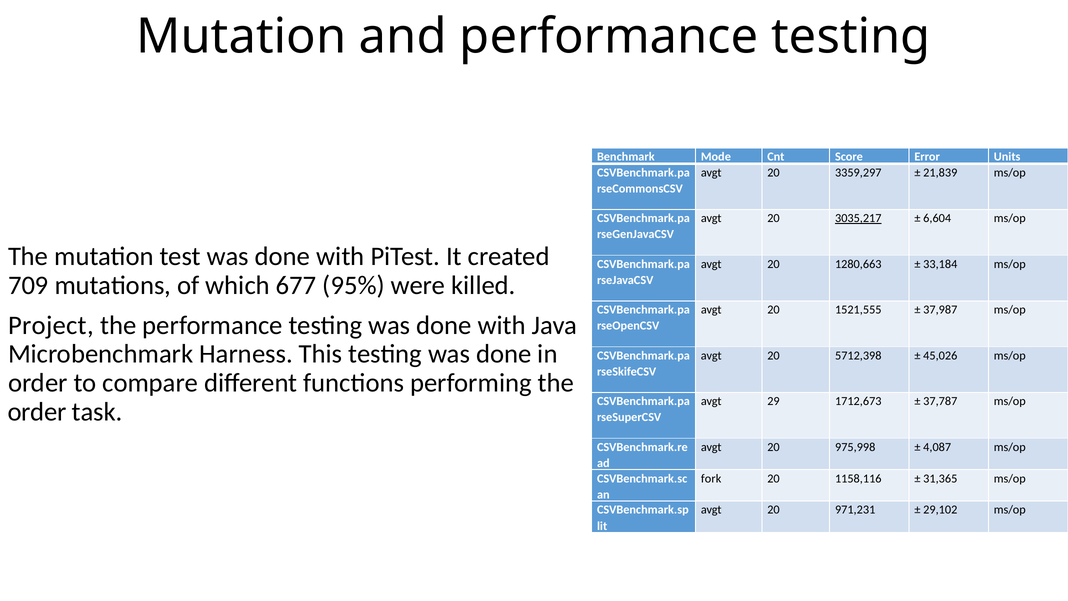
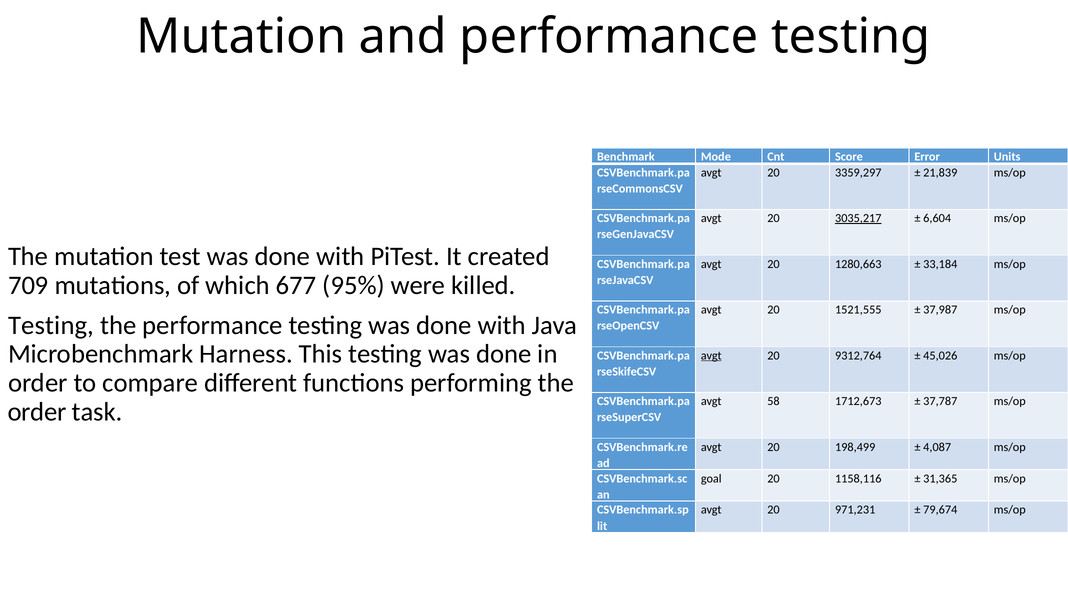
Project at (51, 325): Project -> Testing
avgt at (711, 355) underline: none -> present
5712,398: 5712,398 -> 9312,764
29: 29 -> 58
975,998: 975,998 -> 198,499
fork: fork -> goal
29,102: 29,102 -> 79,674
